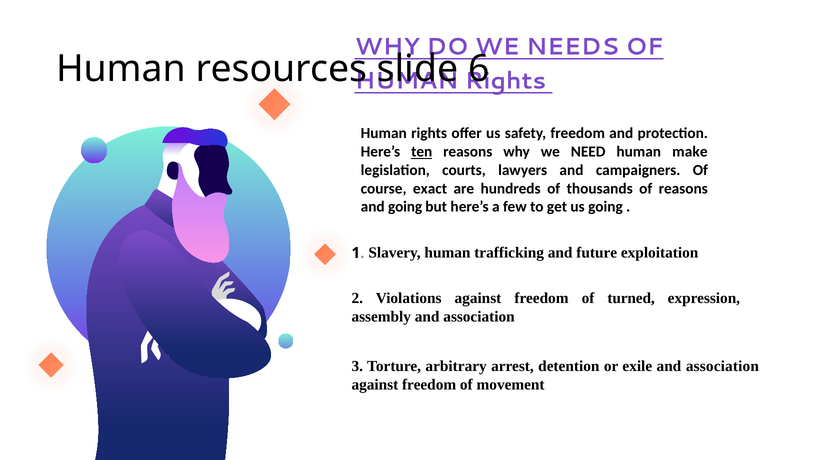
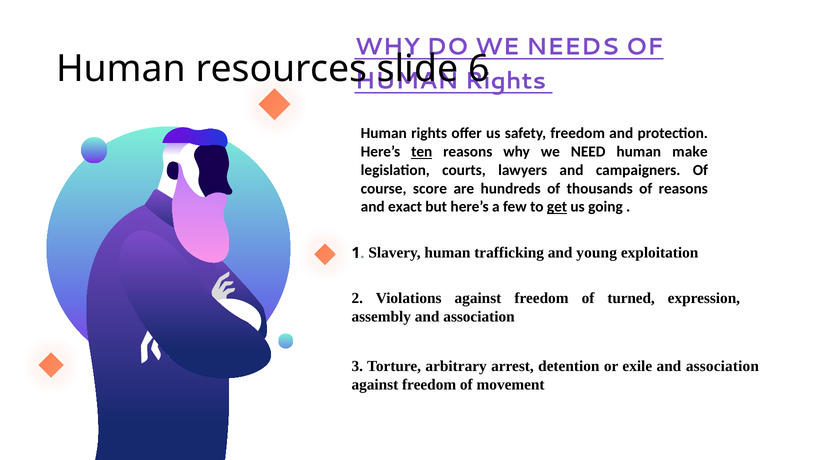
exact: exact -> score
and going: going -> exact
get underline: none -> present
future: future -> young
